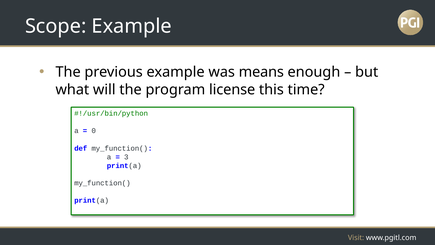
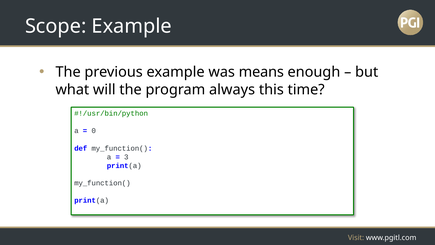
license: license -> always
